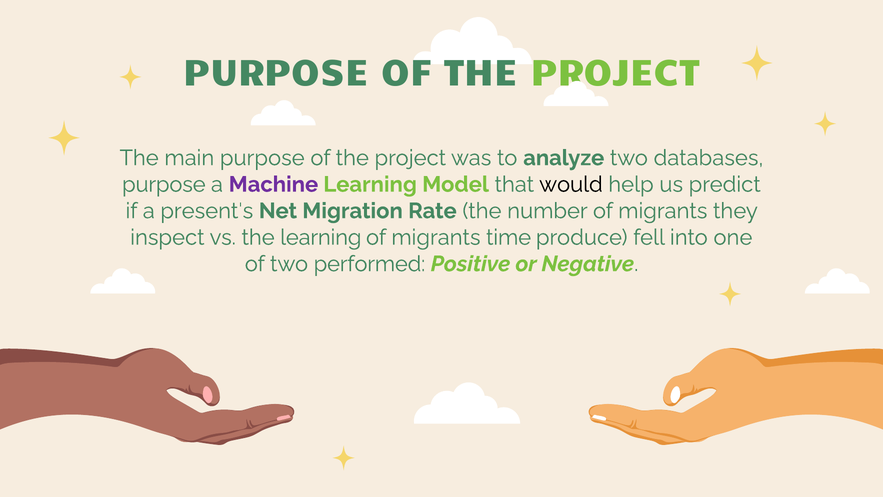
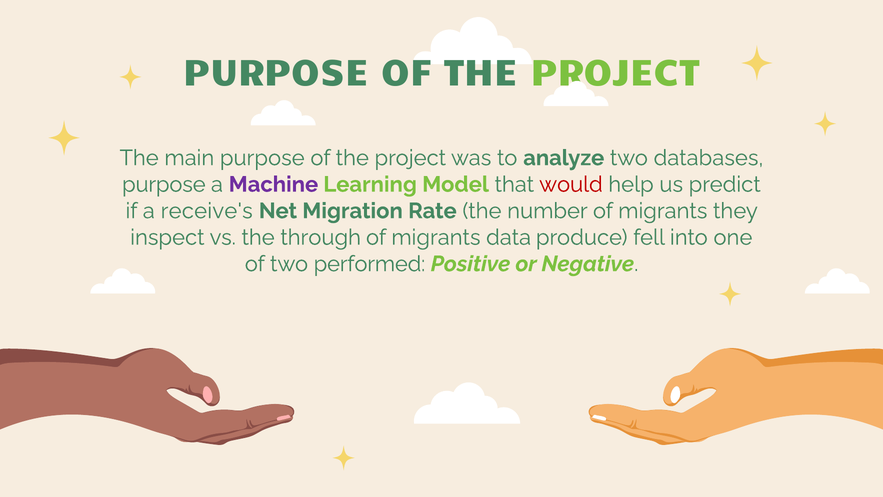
would colour: black -> red
present's: present's -> receive's
the learning: learning -> through
time: time -> data
